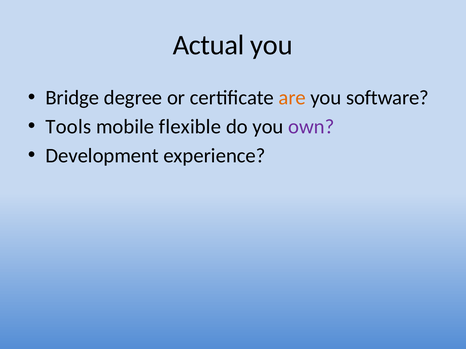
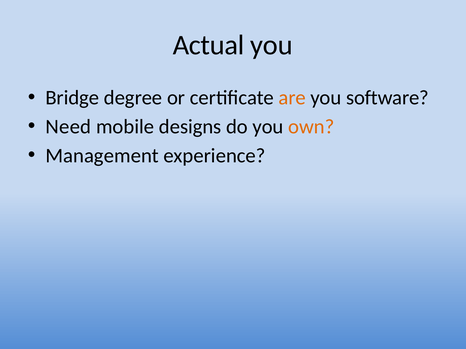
Tools: Tools -> Need
flexible: flexible -> designs
own colour: purple -> orange
Development: Development -> Management
